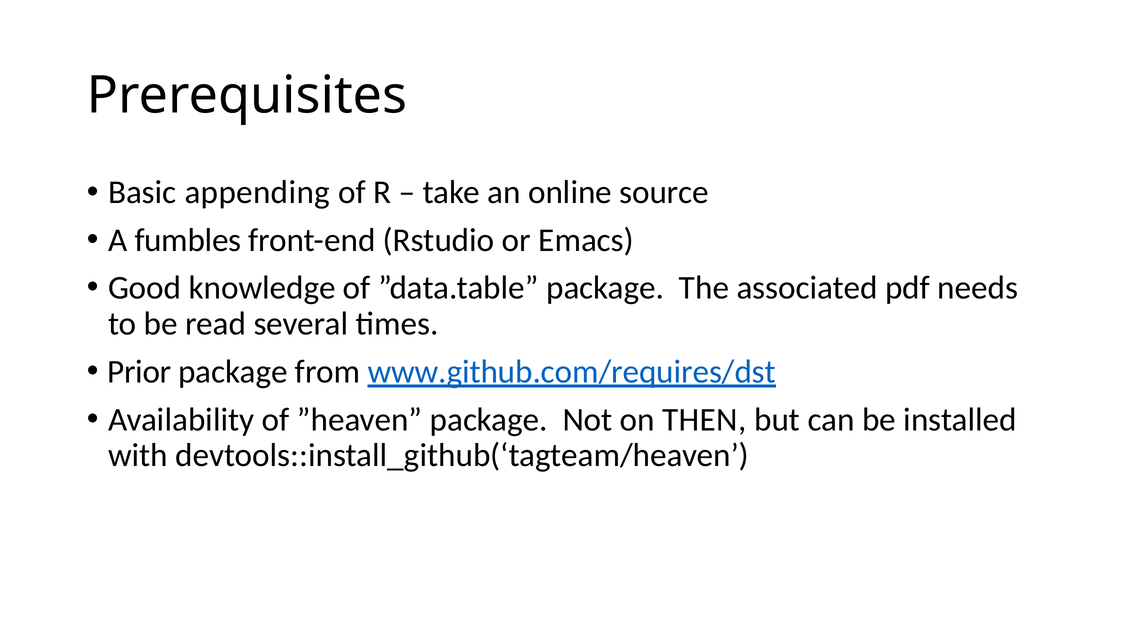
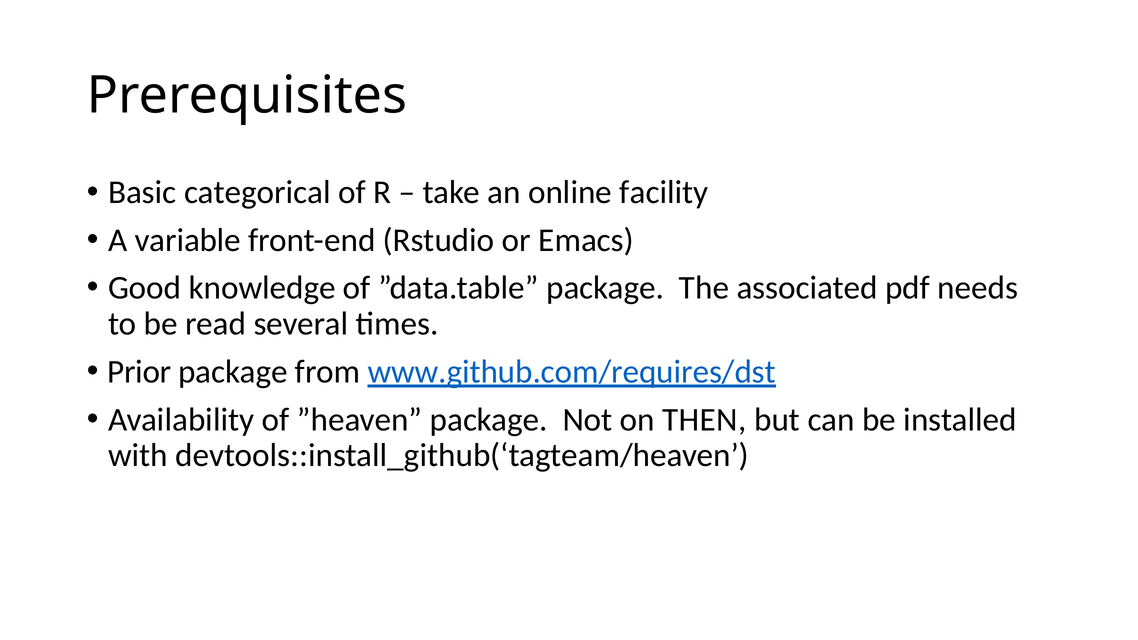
appending: appending -> categorical
source: source -> facility
fumbles: fumbles -> variable
